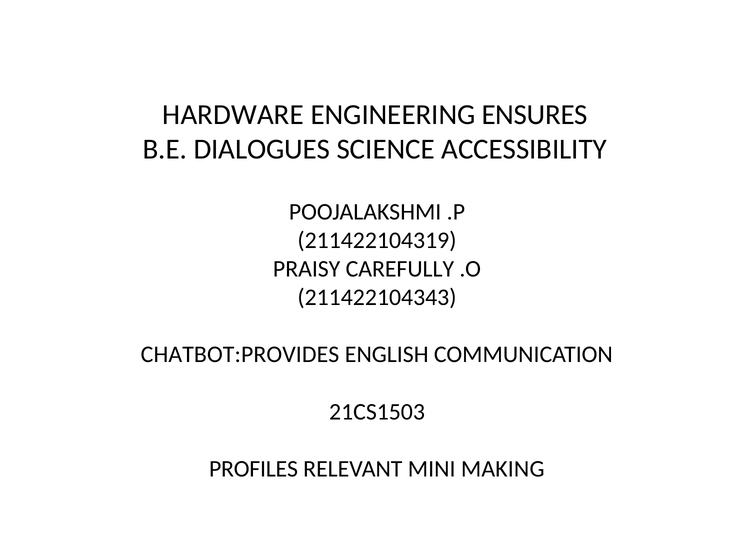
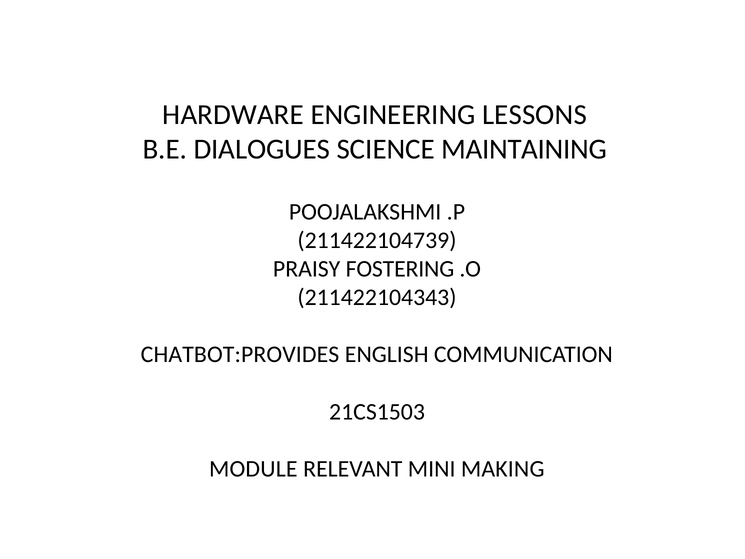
ENSURES: ENSURES -> LESSONS
ACCESSIBILITY: ACCESSIBILITY -> MAINTAINING
211422104319: 211422104319 -> 211422104739
CAREFULLY: CAREFULLY -> FOSTERING
PROFILES: PROFILES -> MODULE
